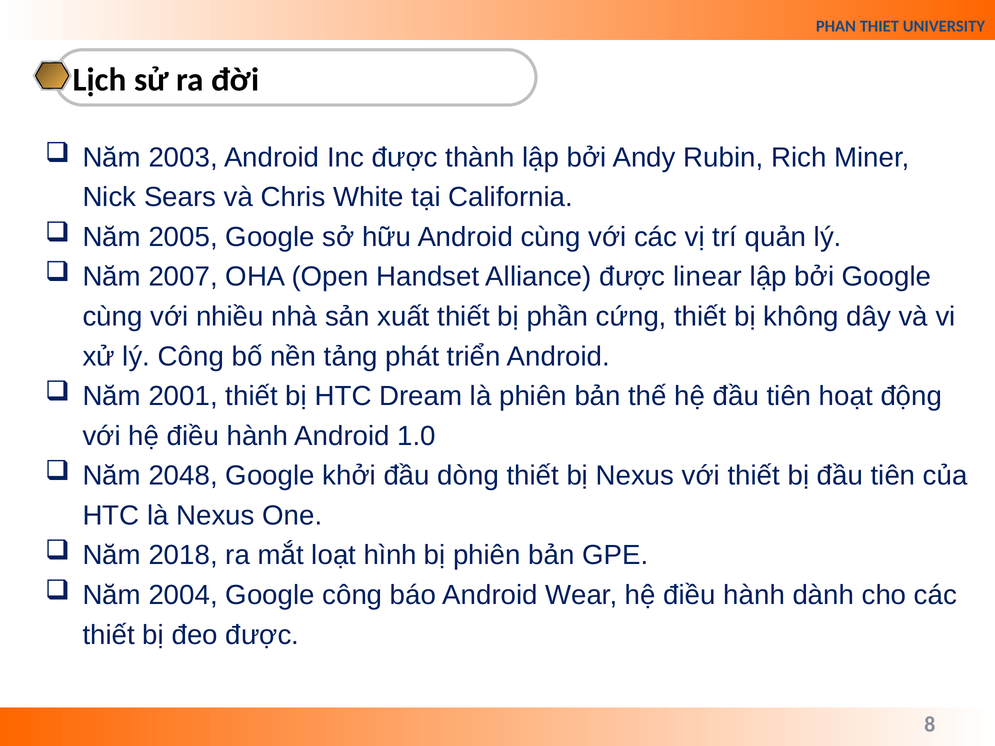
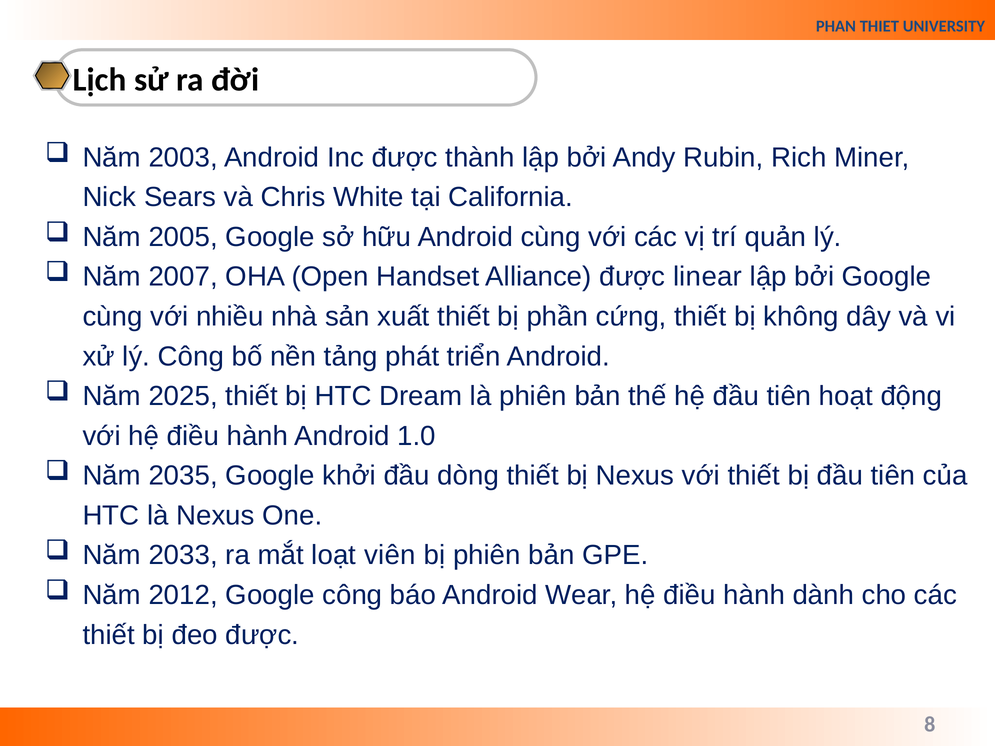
2001: 2001 -> 2025
2048: 2048 -> 2035
2018: 2018 -> 2033
hình: hình -> viên
2004: 2004 -> 2012
